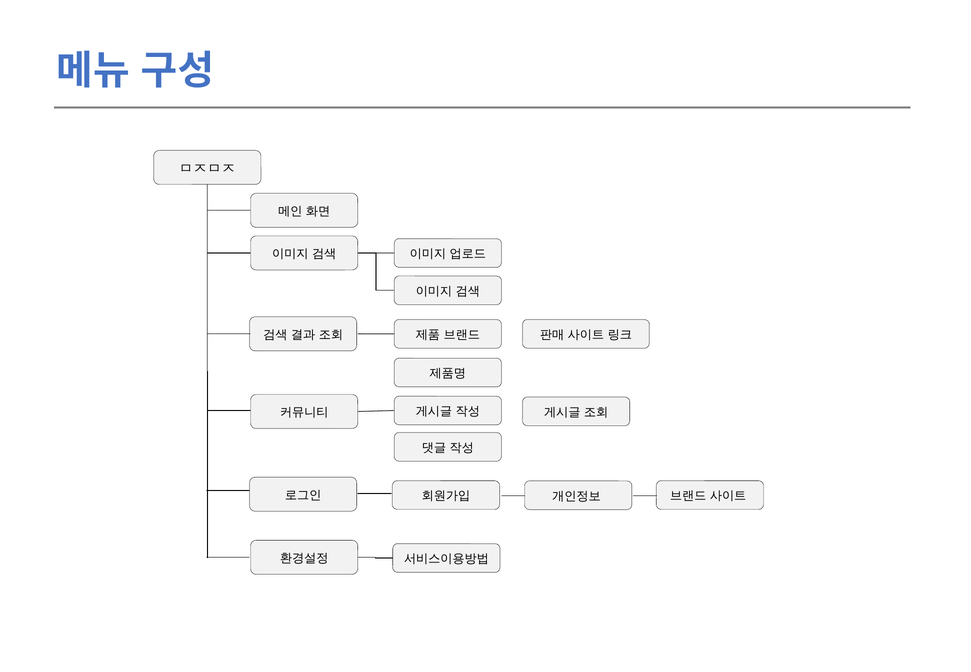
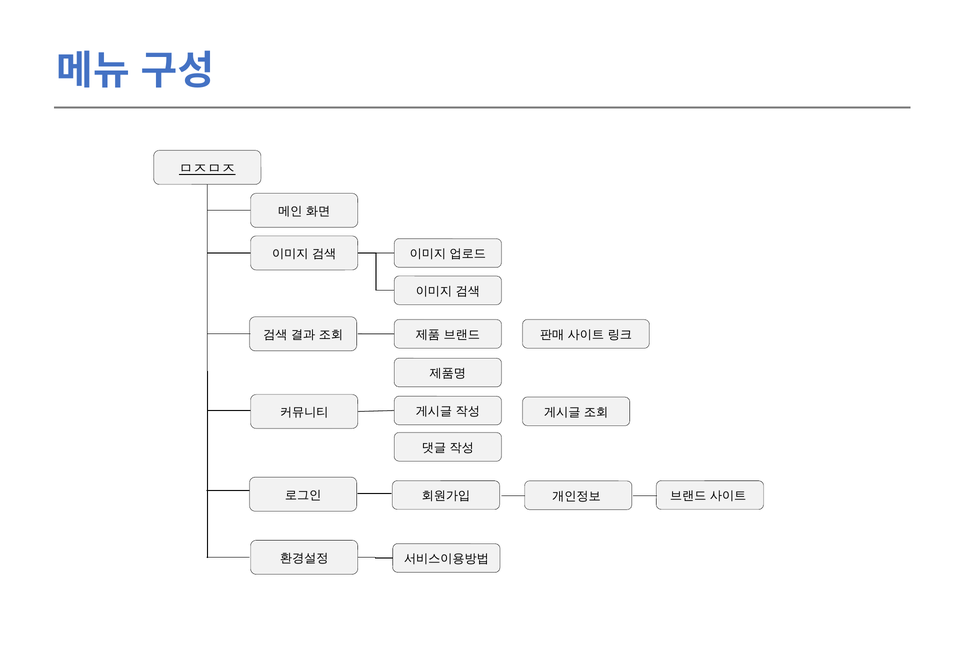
ㅁㅈㅁㅈ underline: none -> present
